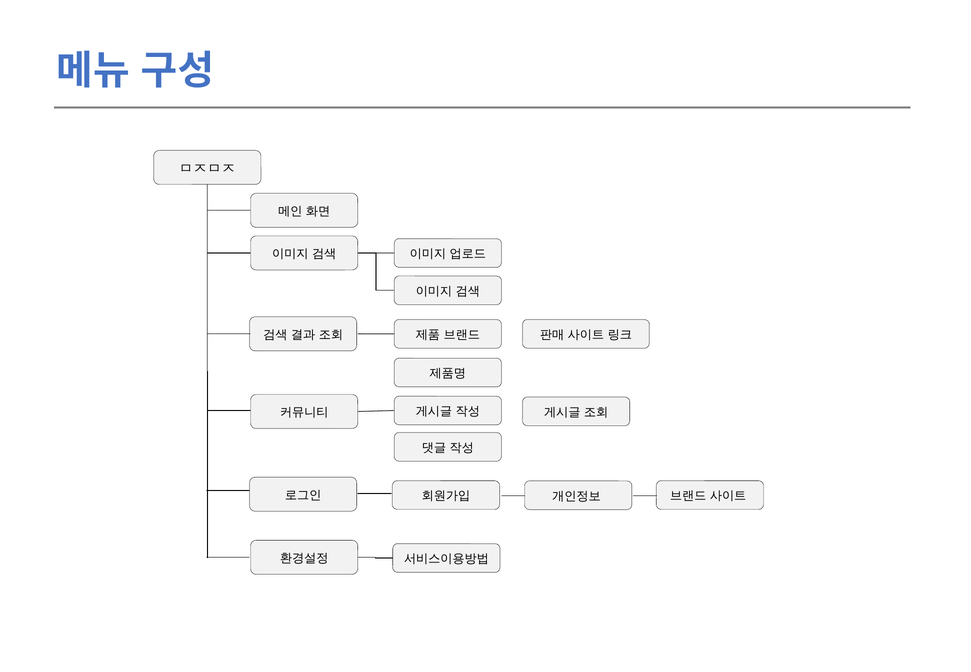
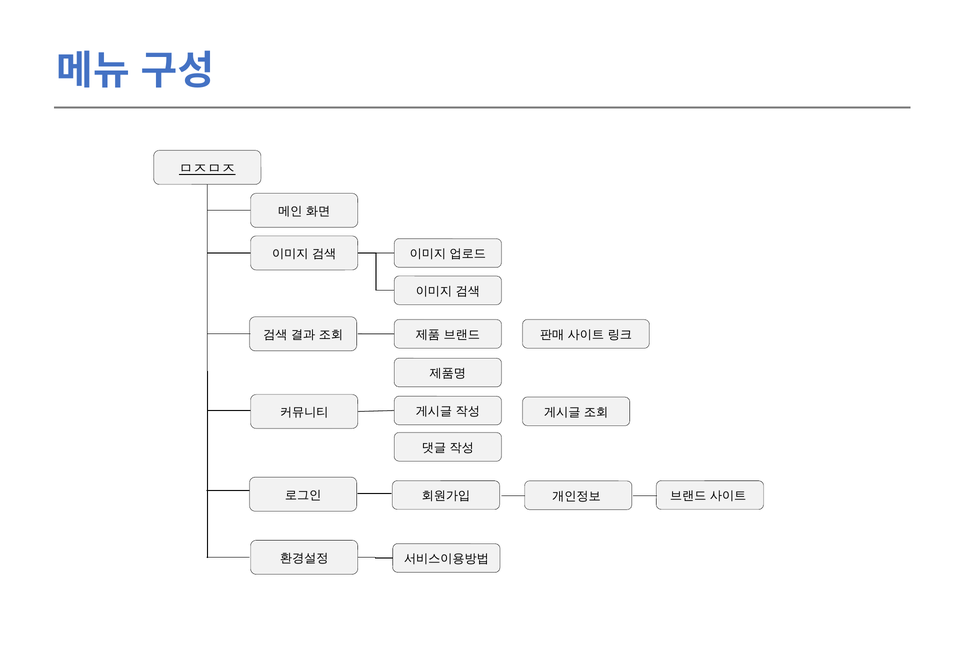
ㅁㅈㅁㅈ underline: none -> present
